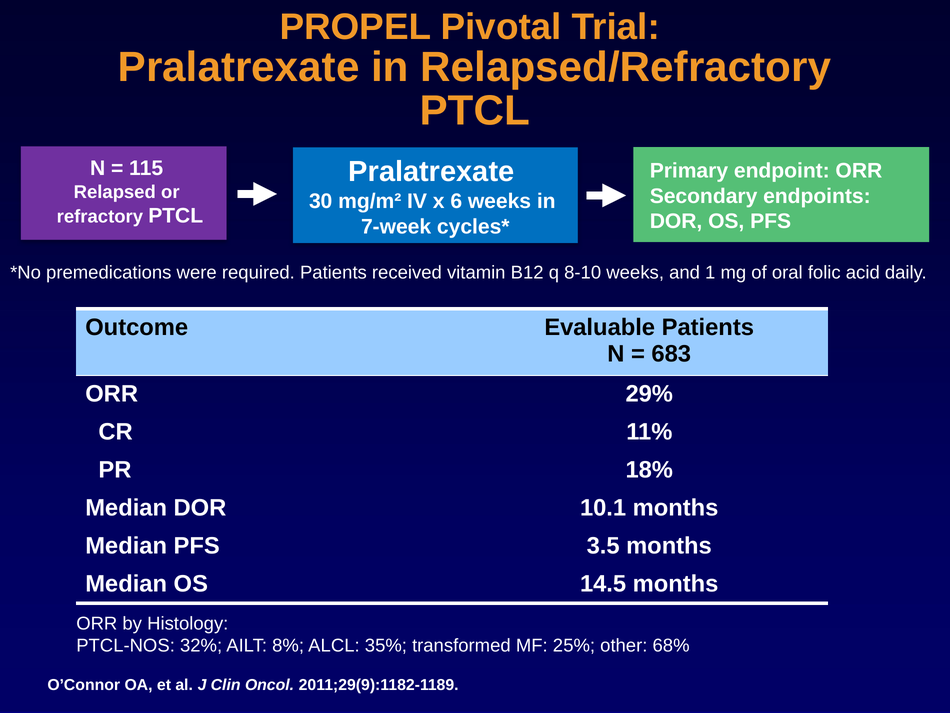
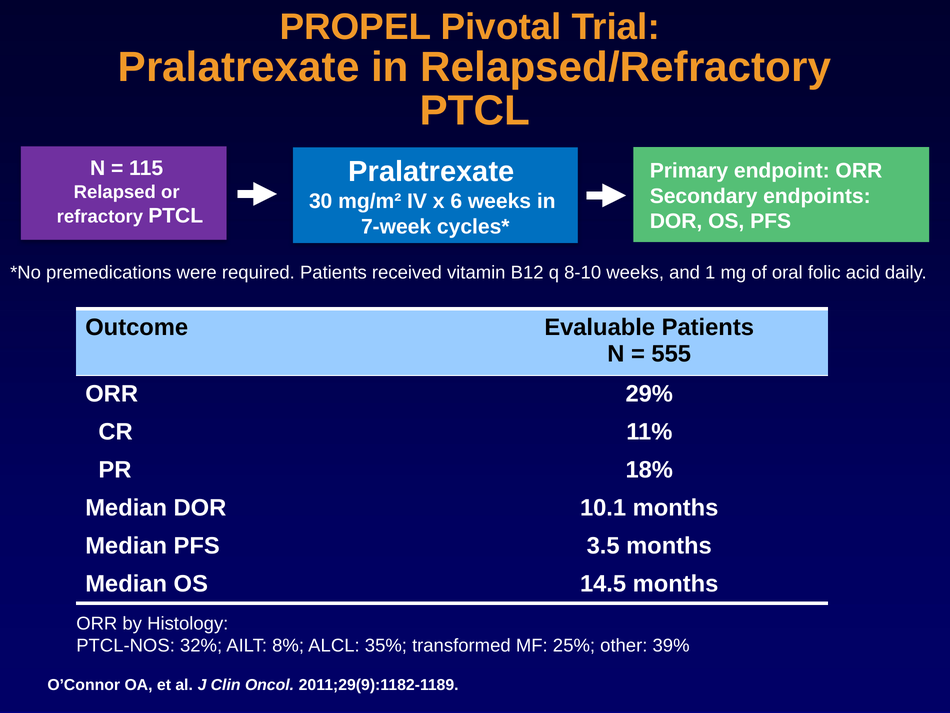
683: 683 -> 555
68%: 68% -> 39%
